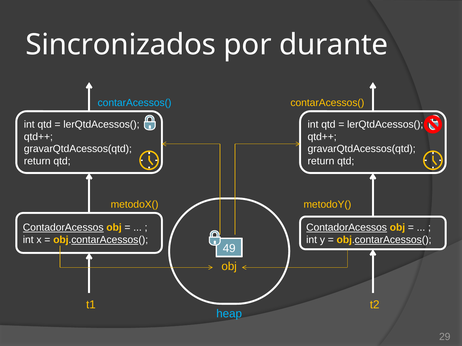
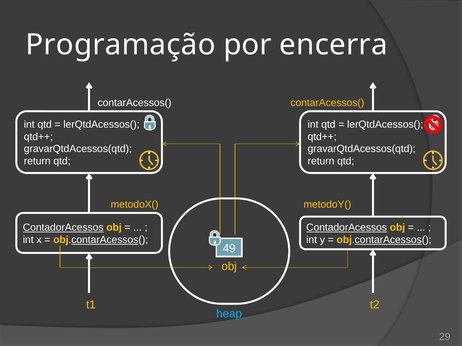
Sincronizados: Sincronizados -> Programação
durante: durante -> encerra
contarAcessos( at (135, 103) colour: light blue -> white
